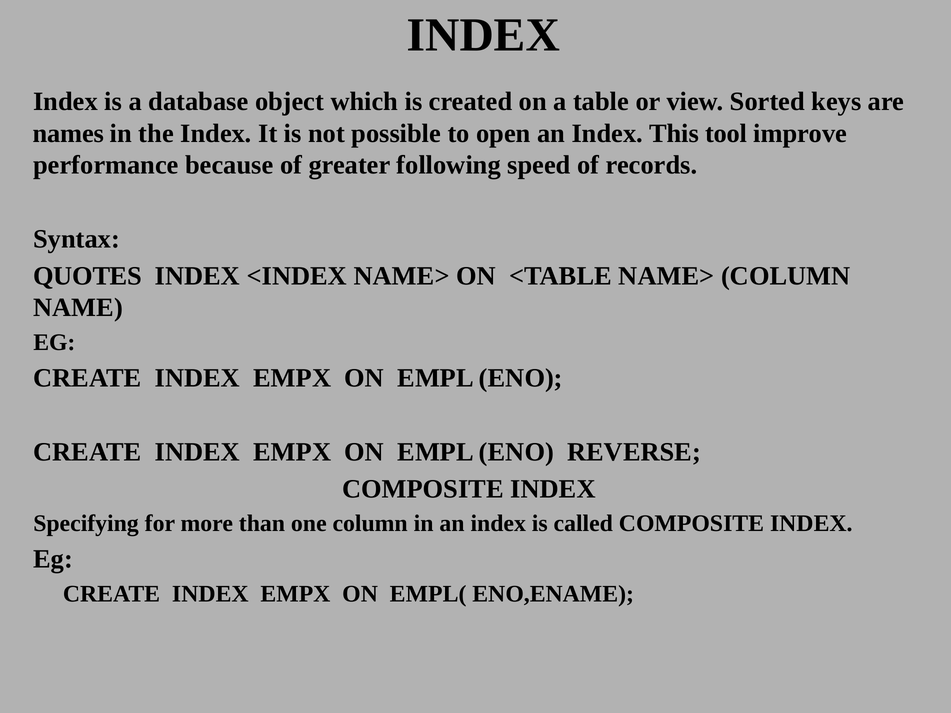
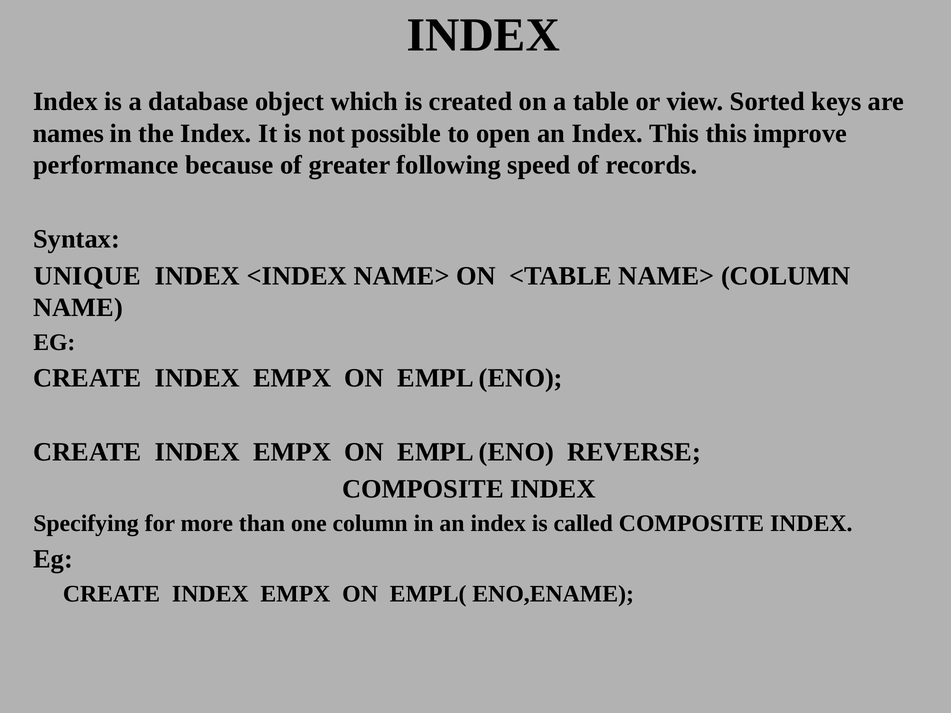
This tool: tool -> this
QUOTES: QUOTES -> UNIQUE
